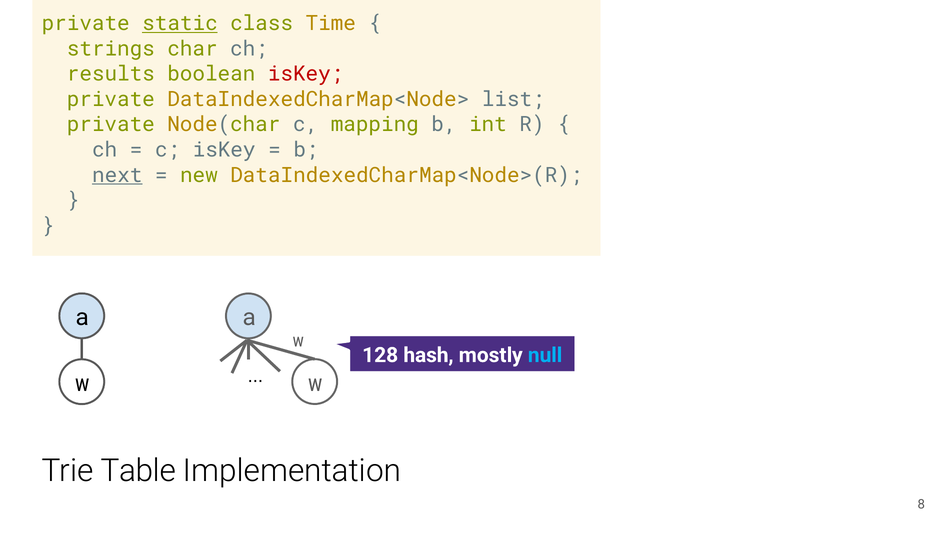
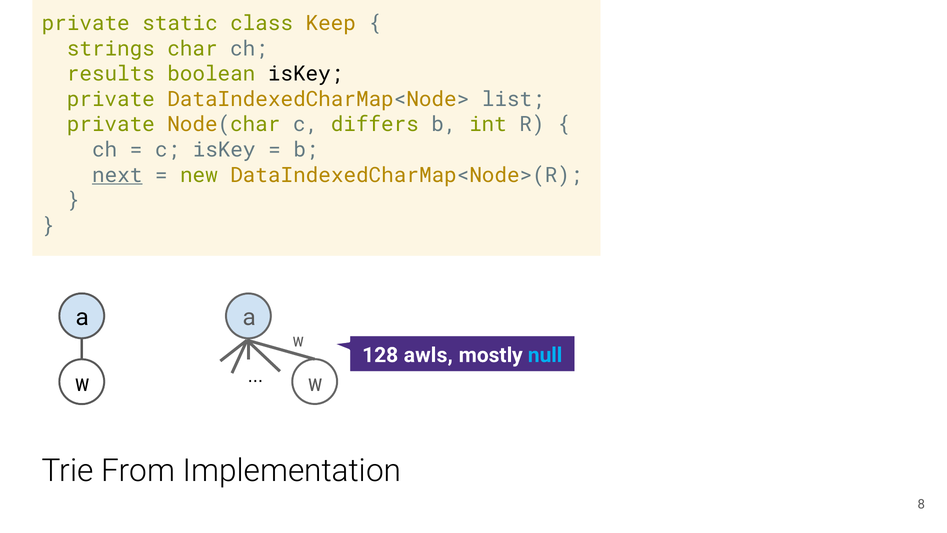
static underline: present -> none
Time: Time -> Keep
isKey at (306, 74) colour: red -> black
mapping: mapping -> differs
hash: hash -> awls
Table: Table -> From
